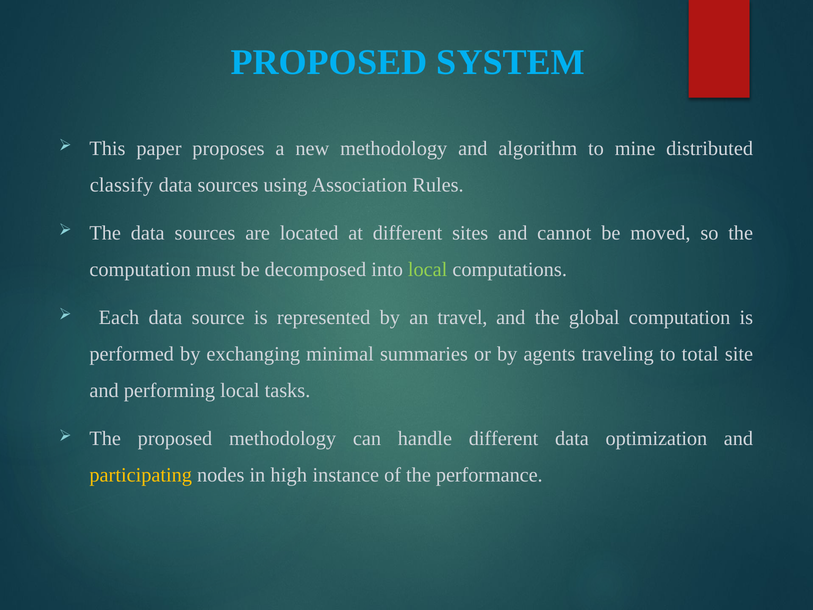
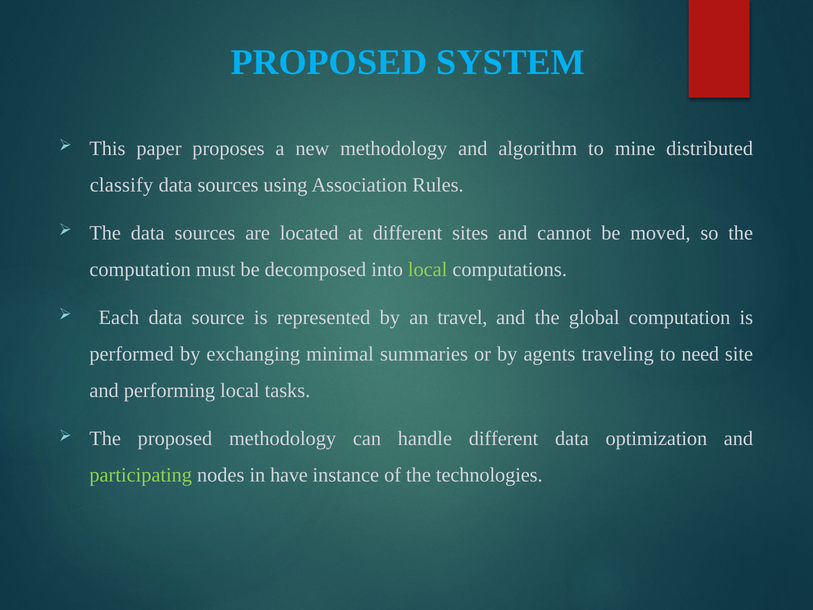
total: total -> need
participating colour: yellow -> light green
high: high -> have
performance: performance -> technologies
